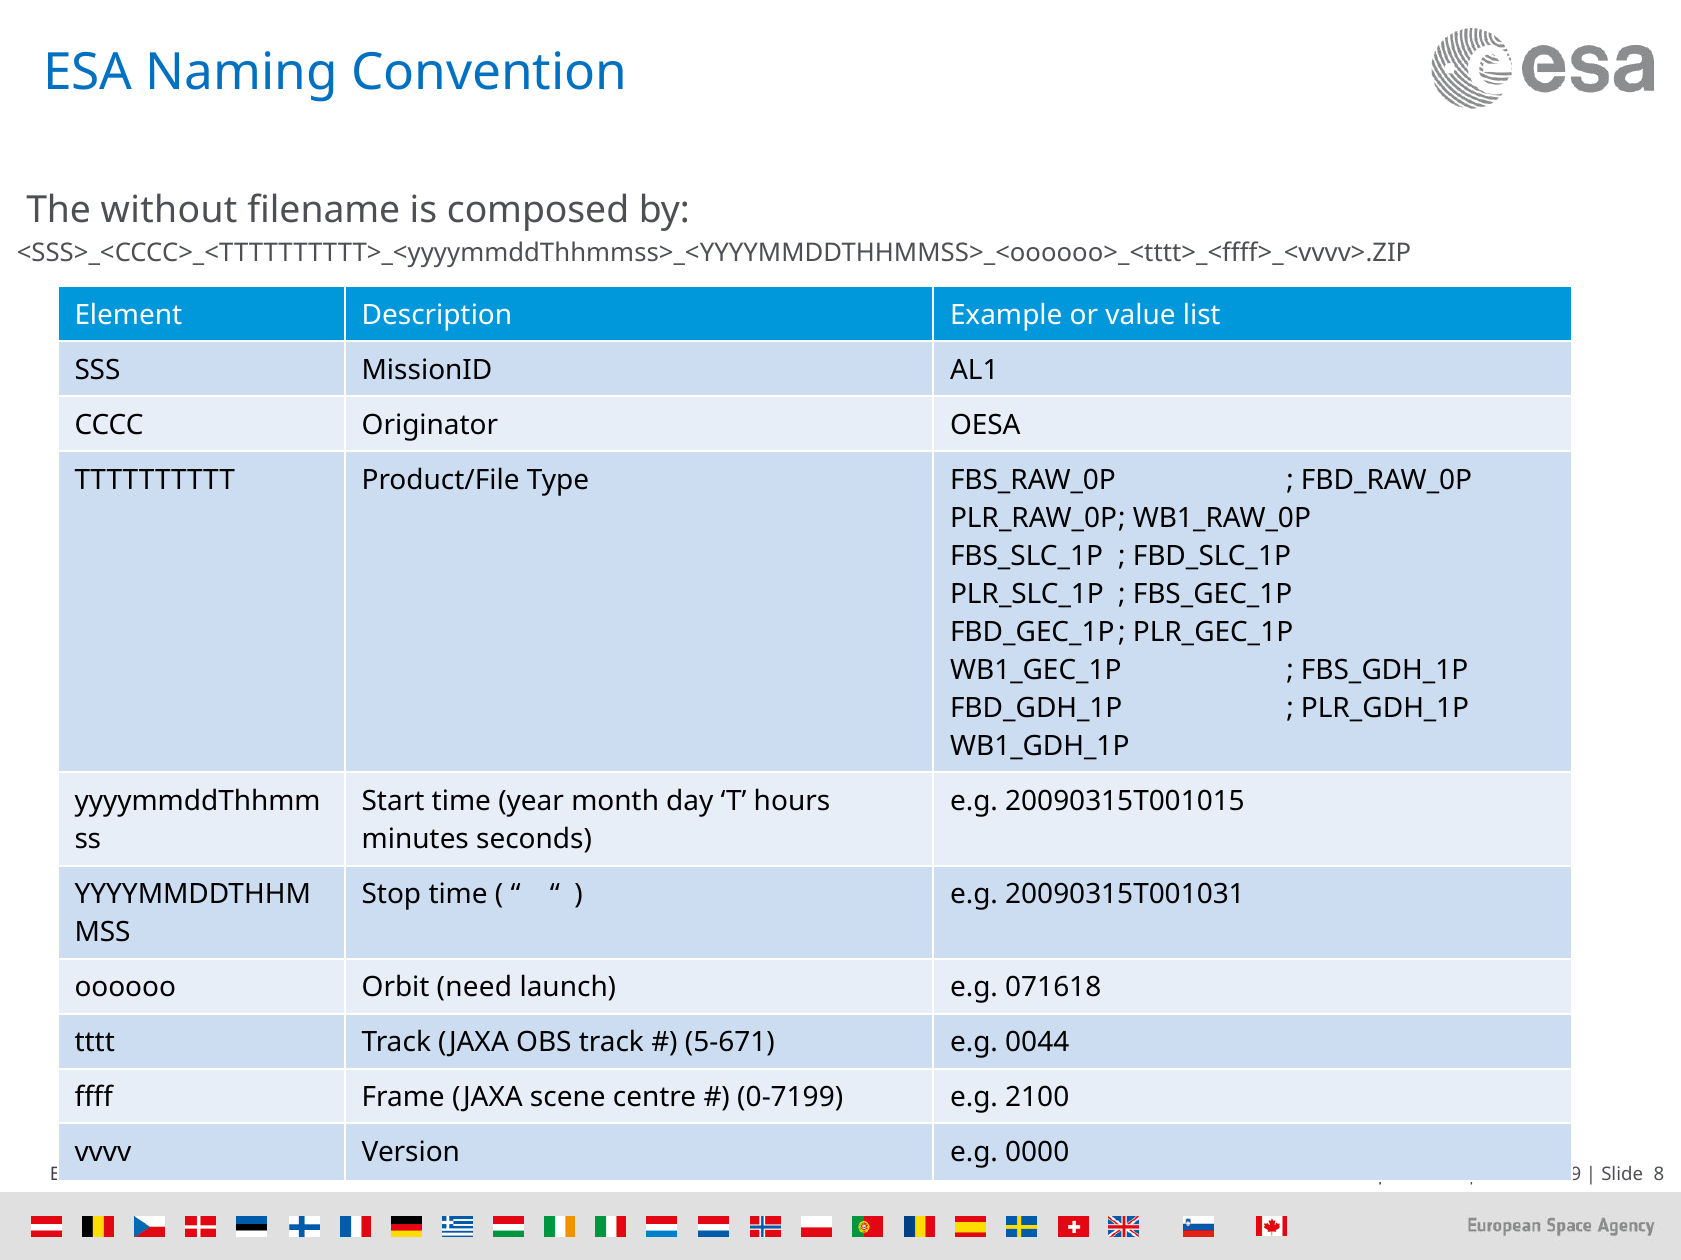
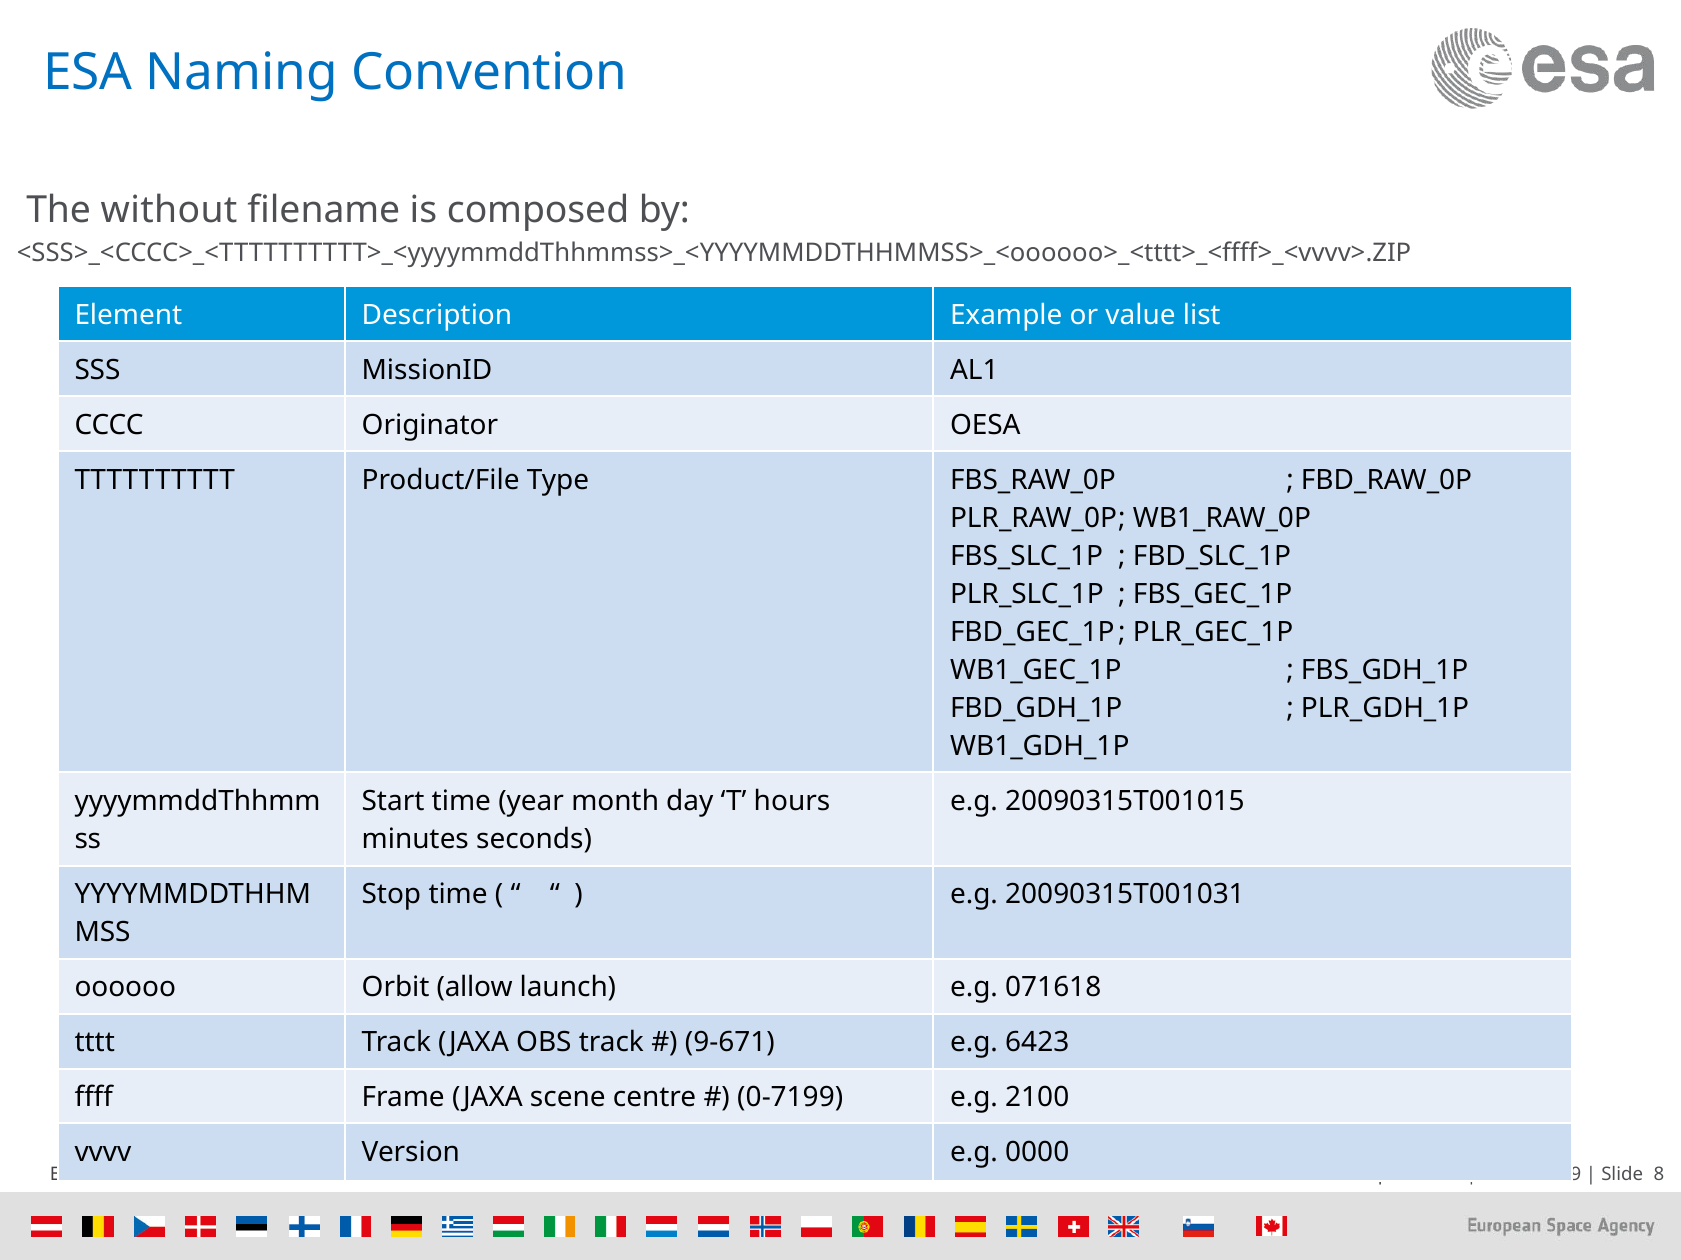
need: need -> allow
5-671: 5-671 -> 9-671
0044: 0044 -> 6423
